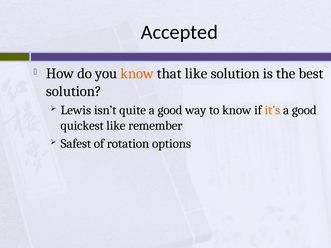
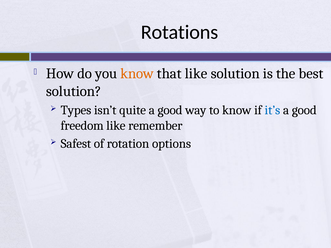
Accepted: Accepted -> Rotations
Lewis: Lewis -> Types
it’s colour: orange -> blue
quickest: quickest -> freedom
